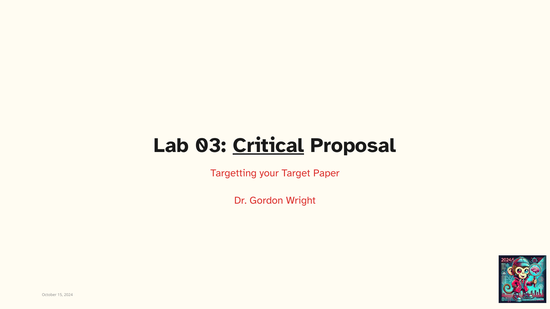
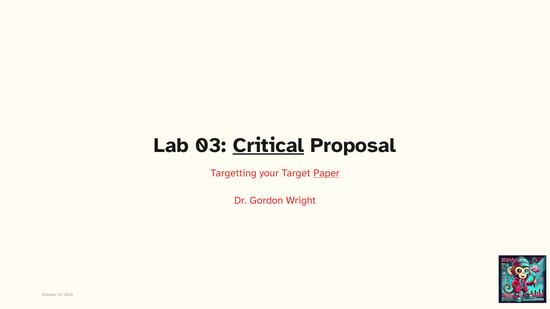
Paper underline: none -> present
